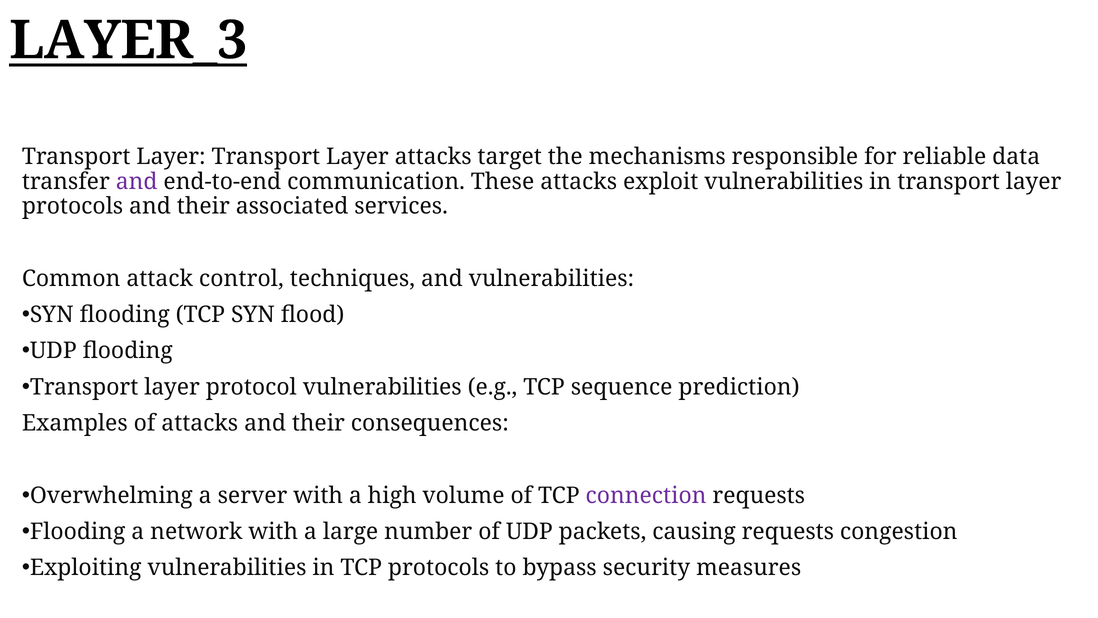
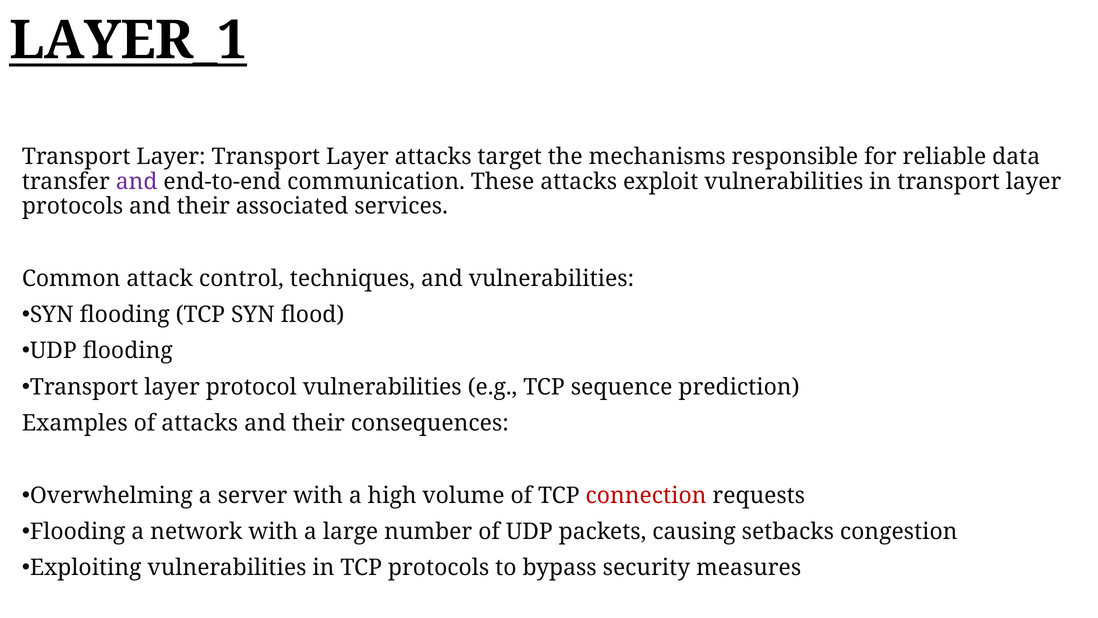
LAYER_3: LAYER_3 -> LAYER_1
connection colour: purple -> red
causing requests: requests -> setbacks
